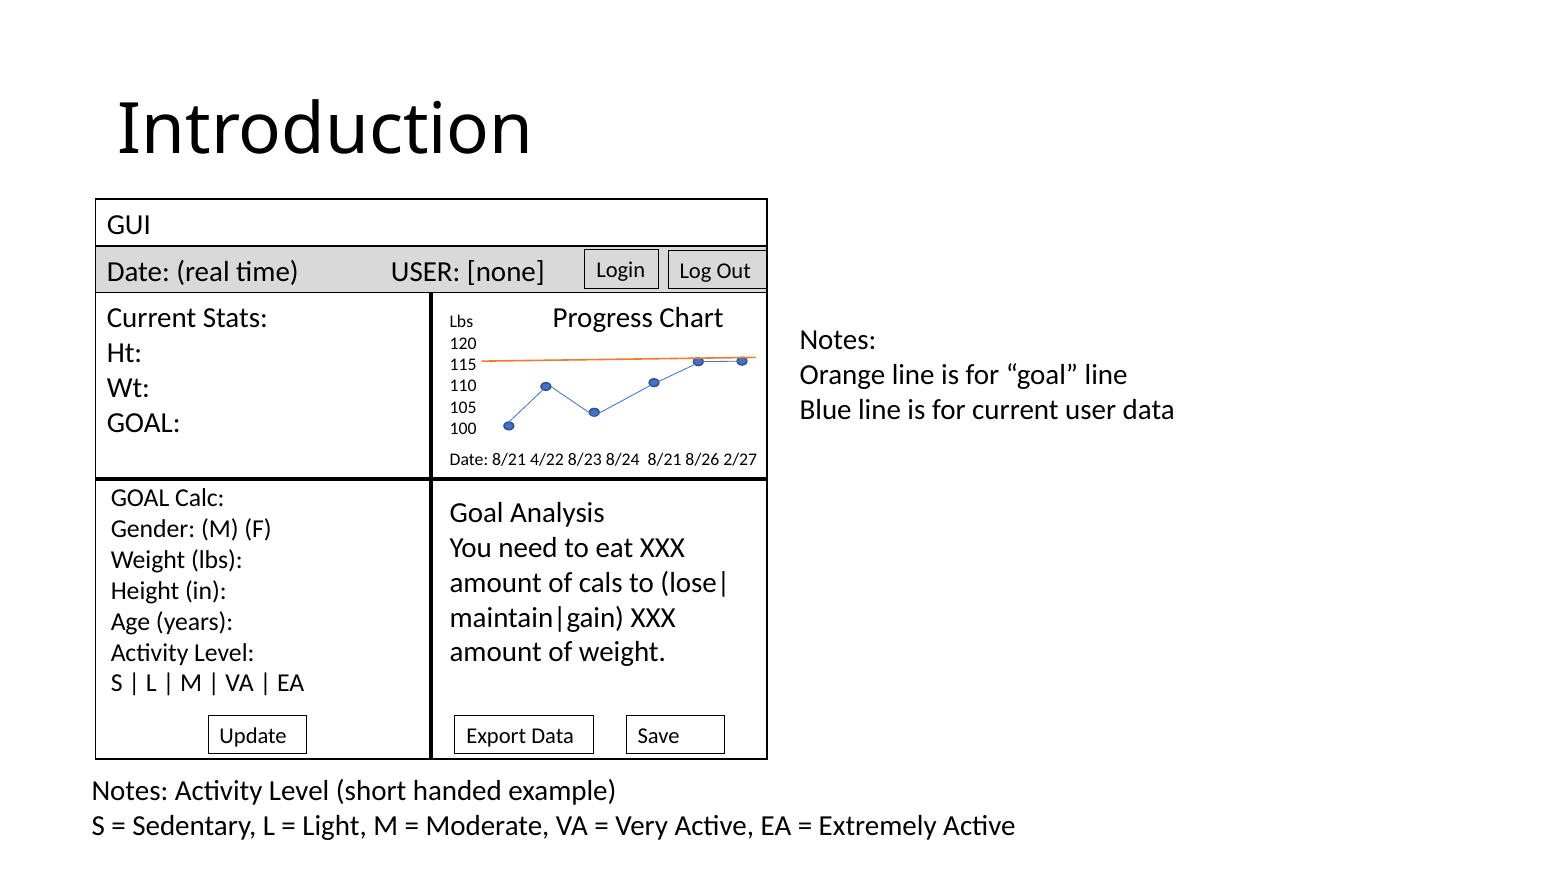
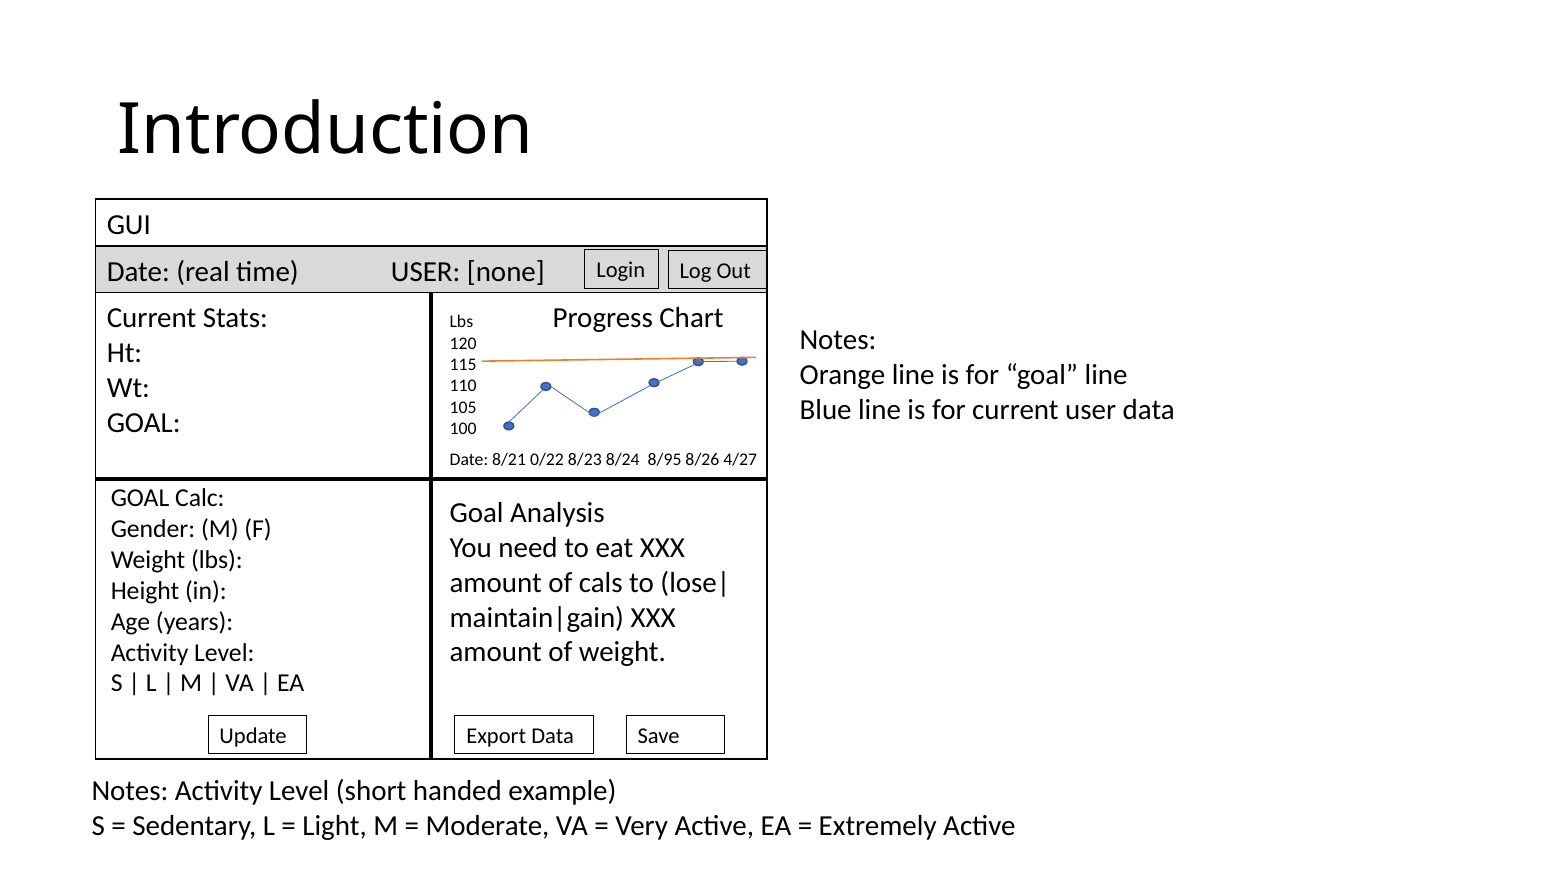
4/22: 4/22 -> 0/22
8/24 8/21: 8/21 -> 8/95
2/27: 2/27 -> 4/27
